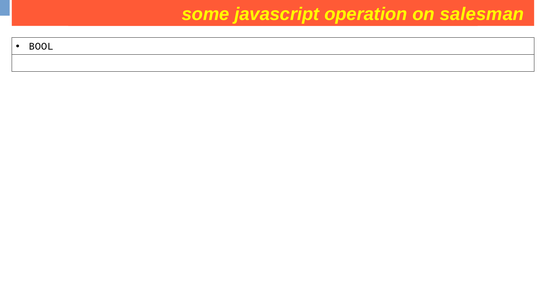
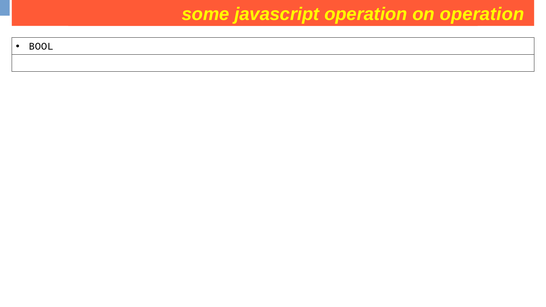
salesman at (482, 14): salesman -> operation
